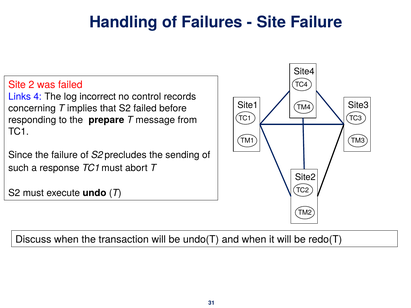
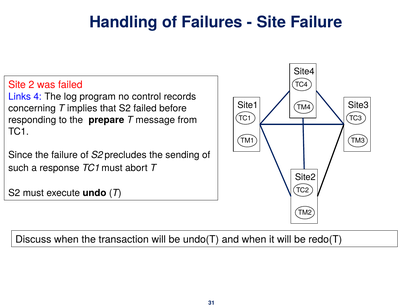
incorrect: incorrect -> program
